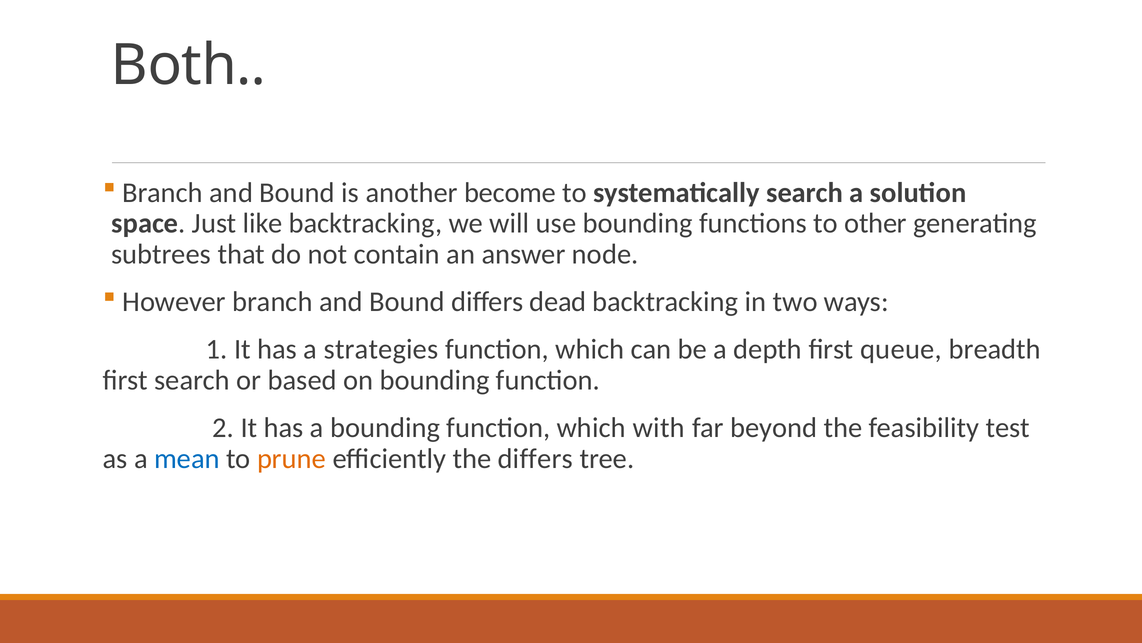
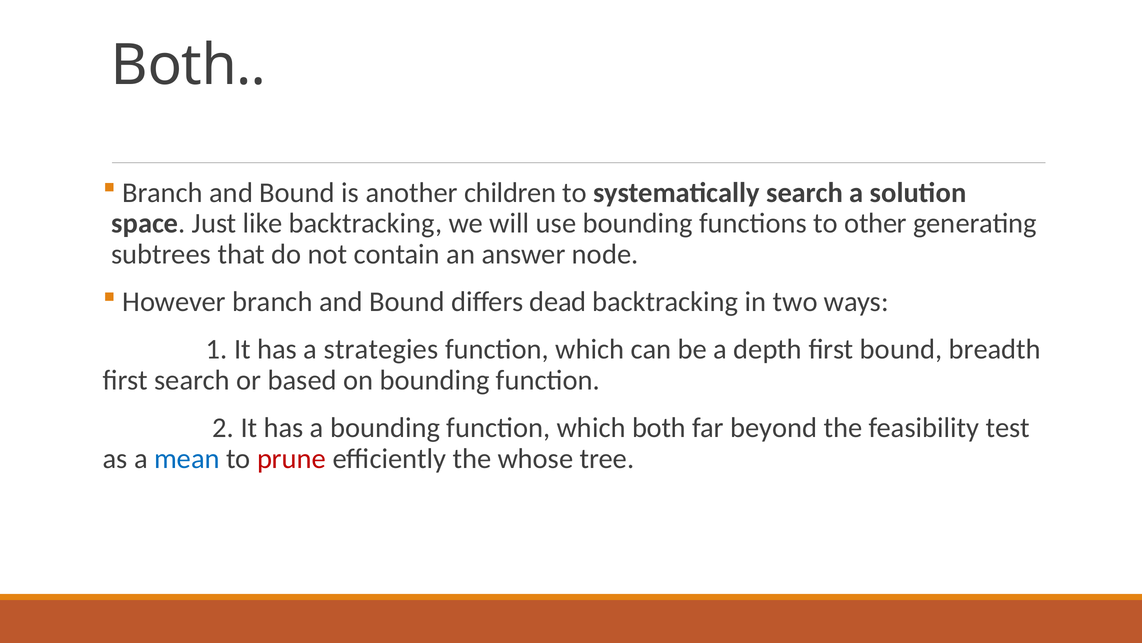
become: become -> children
first queue: queue -> bound
which with: with -> both
prune colour: orange -> red
the differs: differs -> whose
